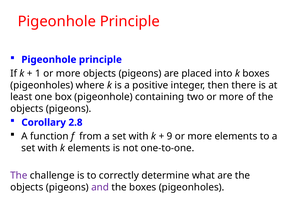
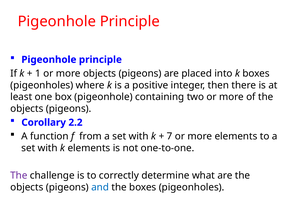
2.8: 2.8 -> 2.2
9: 9 -> 7
and colour: purple -> blue
